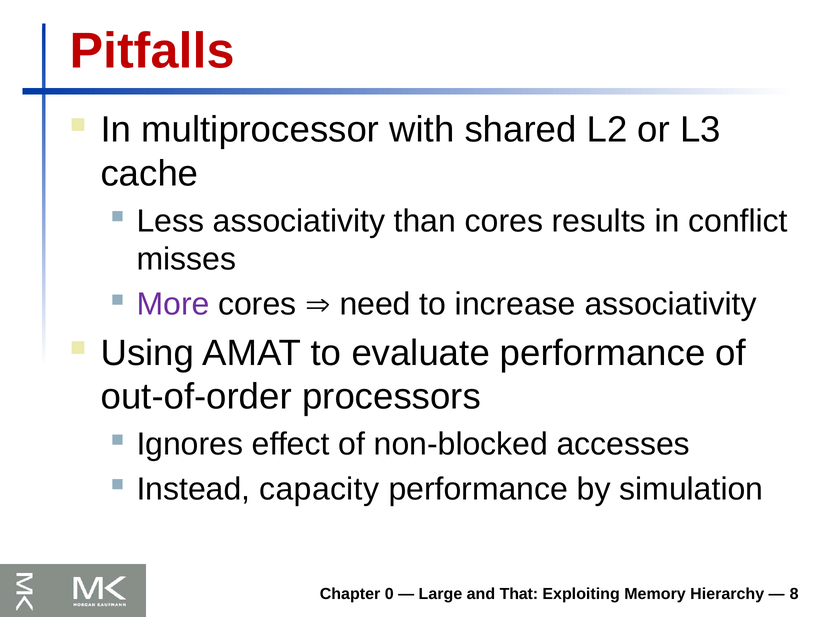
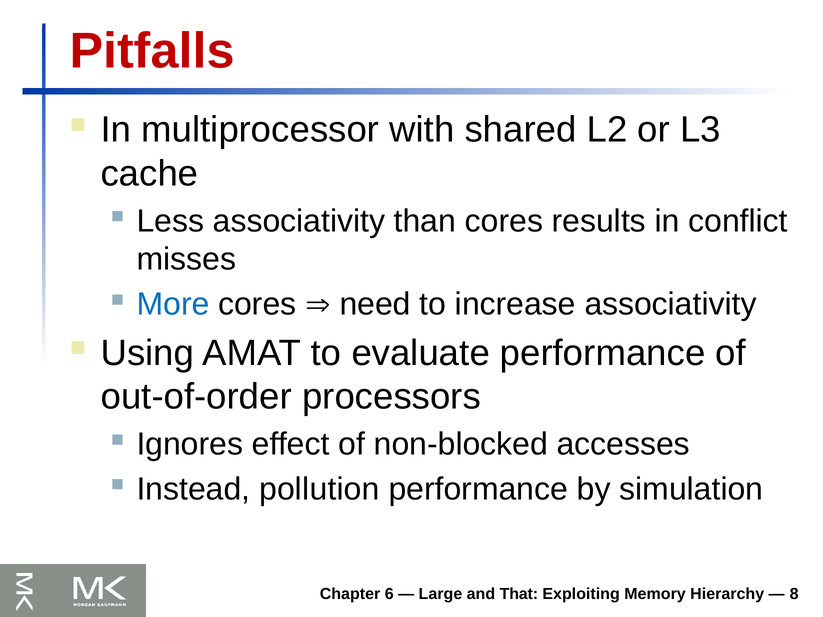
More colour: purple -> blue
capacity: capacity -> pollution
0: 0 -> 6
